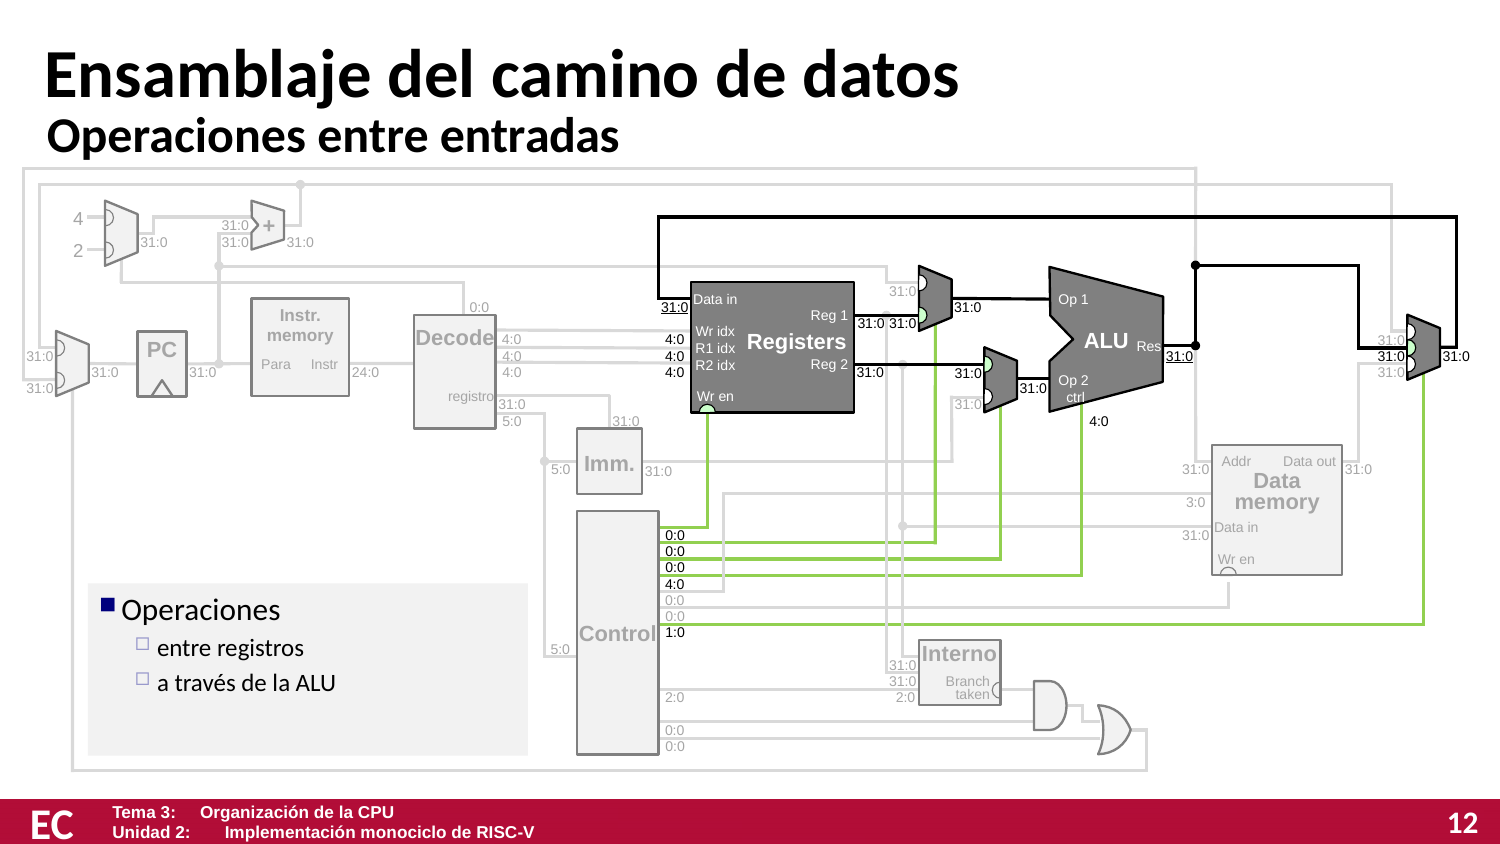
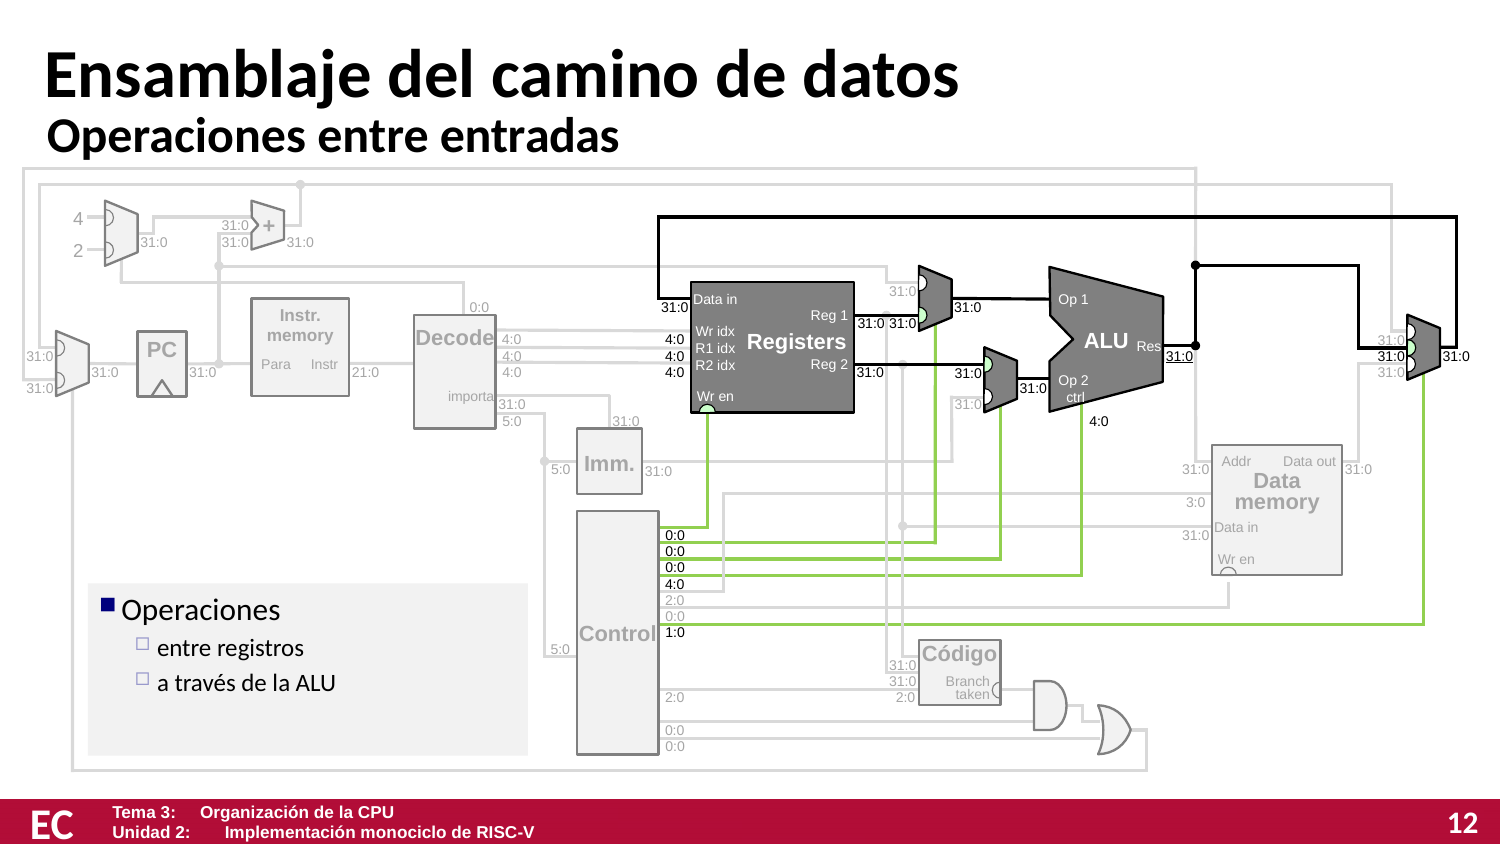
31:0 at (675, 307) underline: present -> none
24:0: 24:0 -> 21:0
registro: registro -> importa
0:0 at (675, 600): 0:0 -> 2:0
Interno: Interno -> Código
